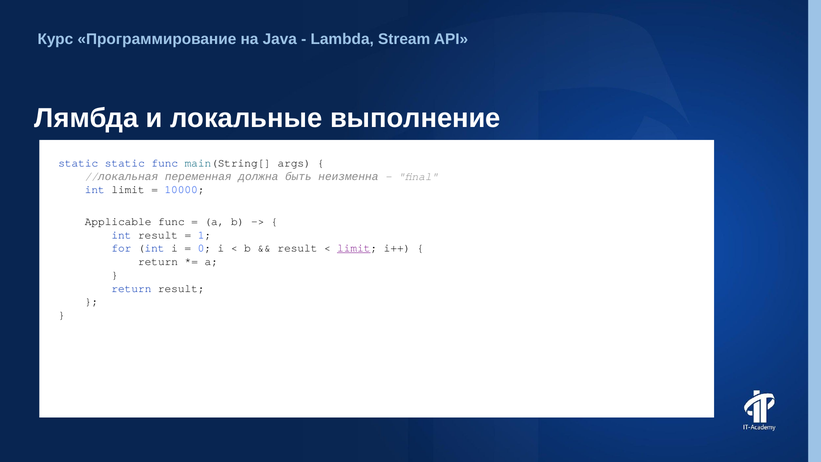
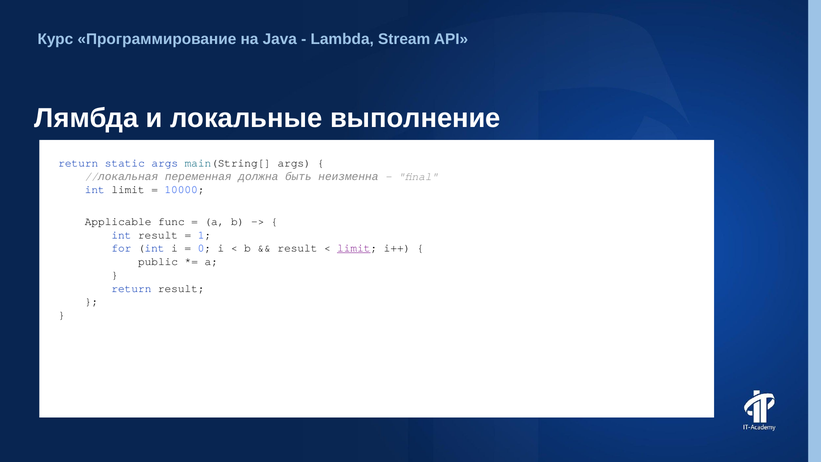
static at (78, 163): static -> return
static func: func -> args
return at (158, 262): return -> public
